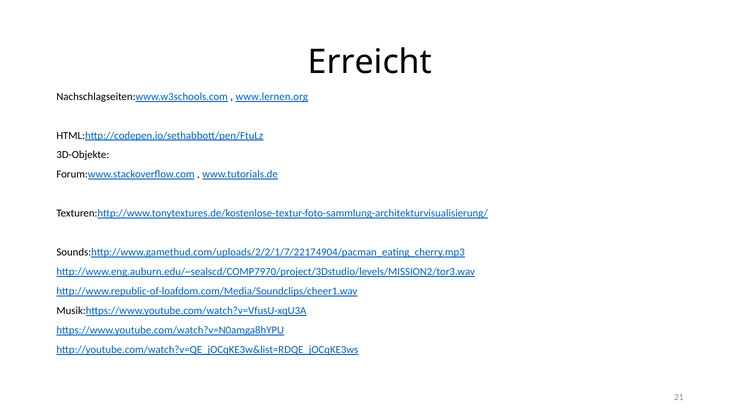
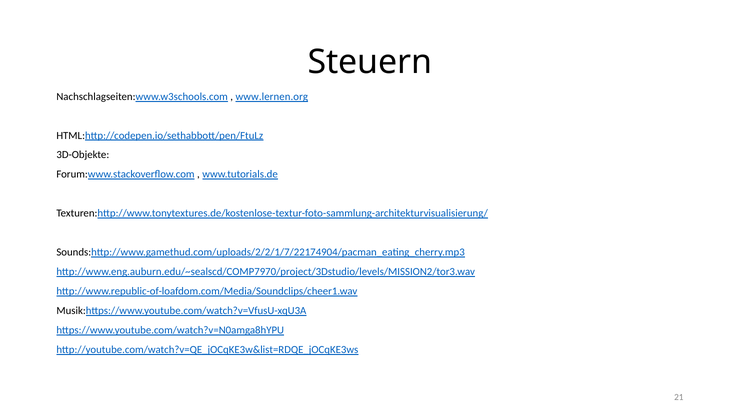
Erreicht: Erreicht -> Steuern
